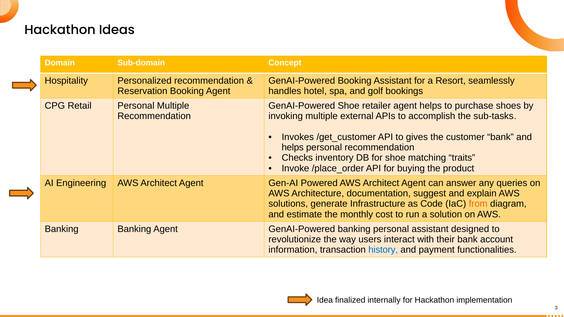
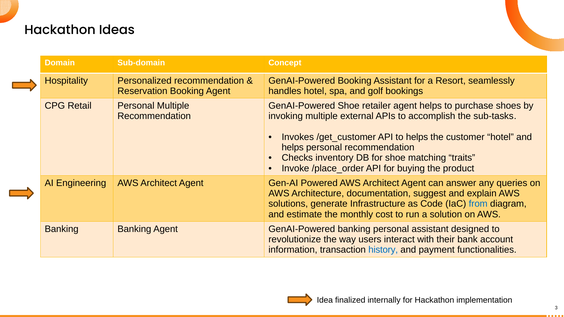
to gives: gives -> helps
customer bank: bank -> hotel
from colour: orange -> blue
